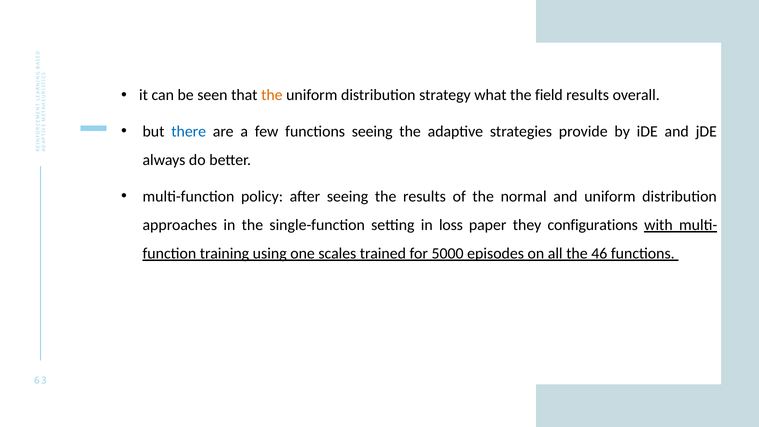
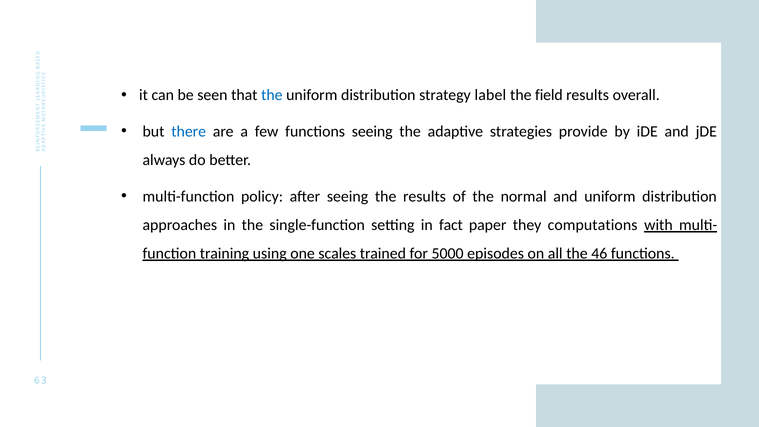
the at (272, 95) colour: orange -> blue
what: what -> label
loss: loss -> fact
configurations: configurations -> computations
